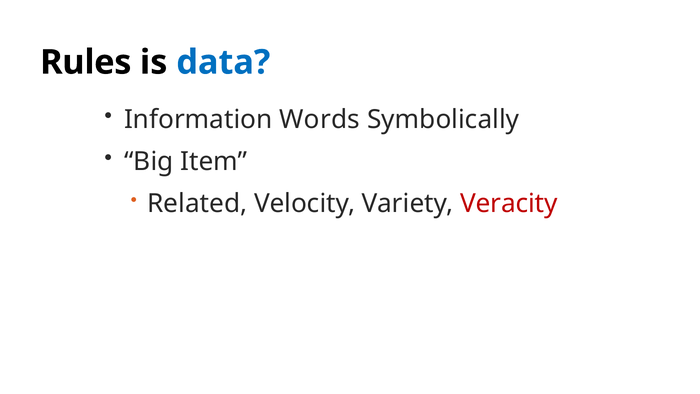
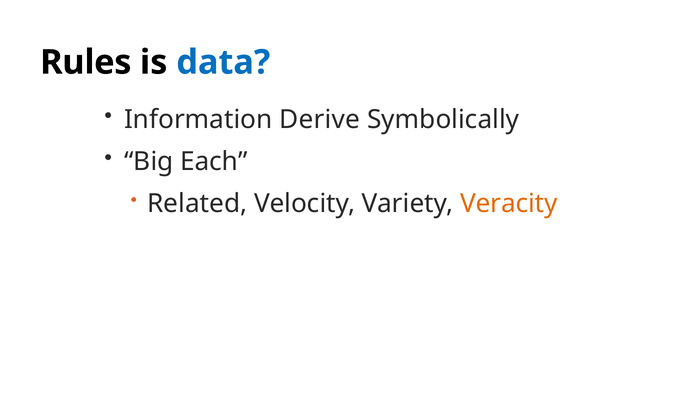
Words: Words -> Derive
Item: Item -> Each
Veracity colour: red -> orange
